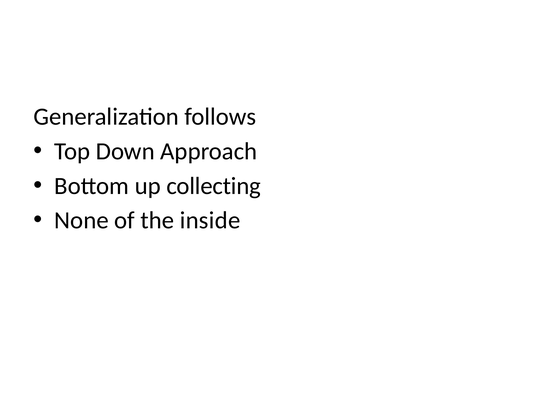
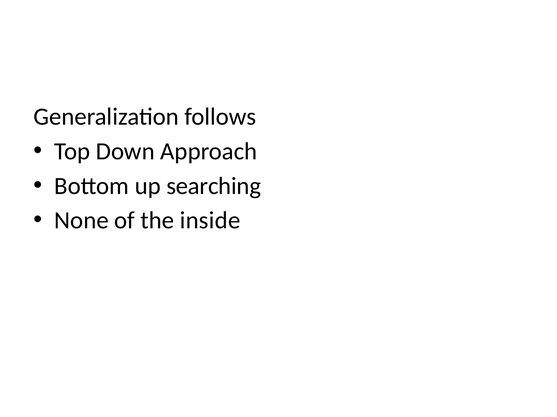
collecting: collecting -> searching
